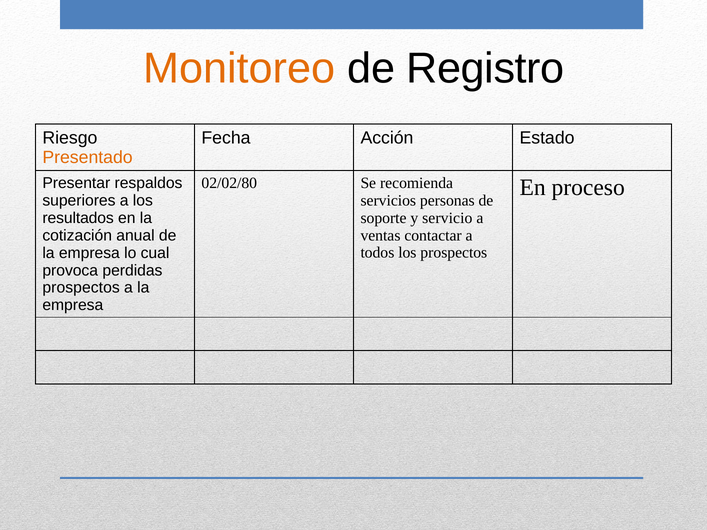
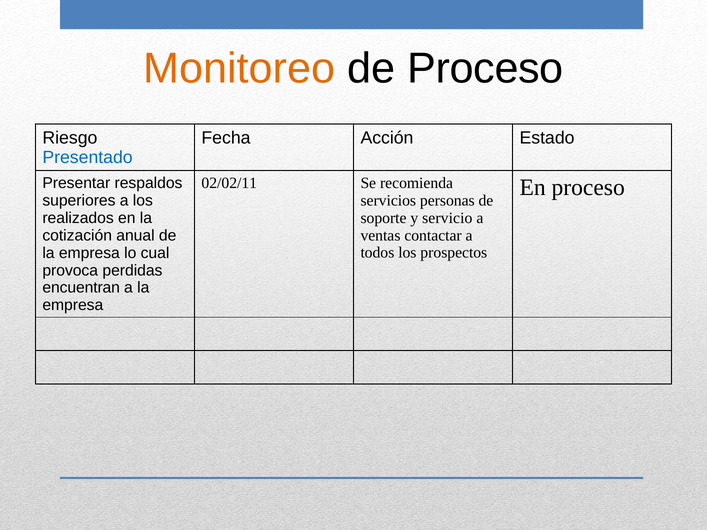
de Registro: Registro -> Proceso
Presentado colour: orange -> blue
02/02/80: 02/02/80 -> 02/02/11
resultados: resultados -> realizados
prospectos at (81, 288): prospectos -> encuentran
